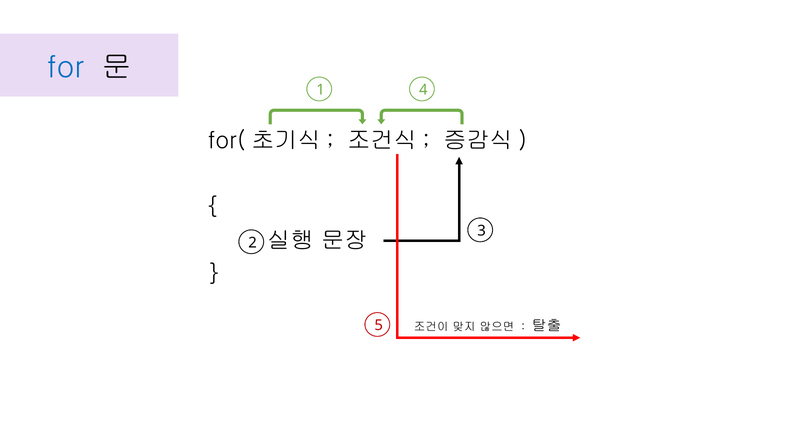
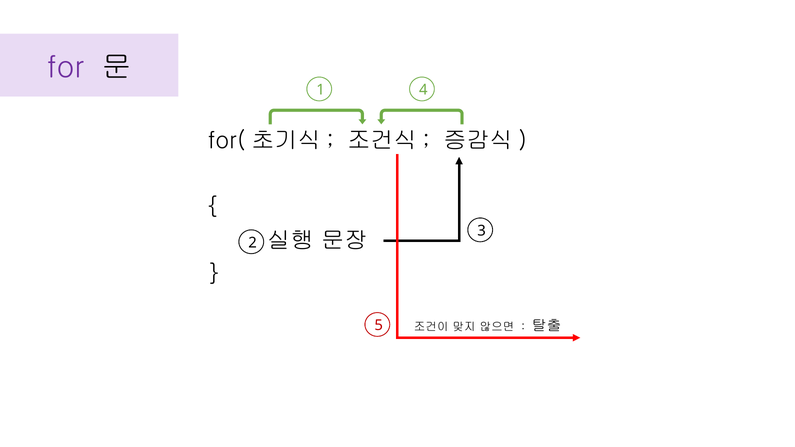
for colour: blue -> purple
